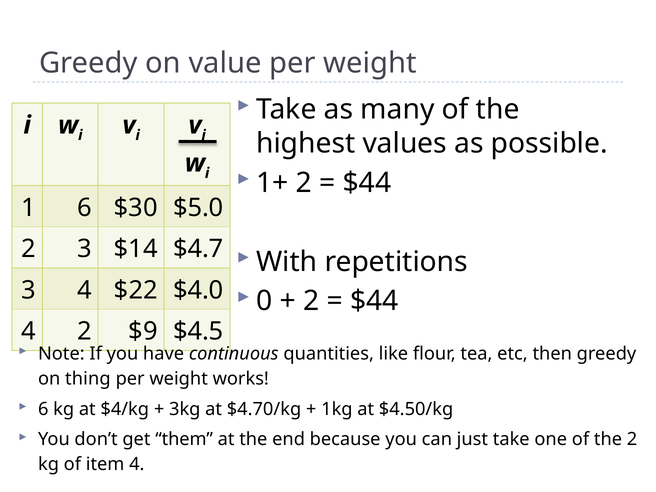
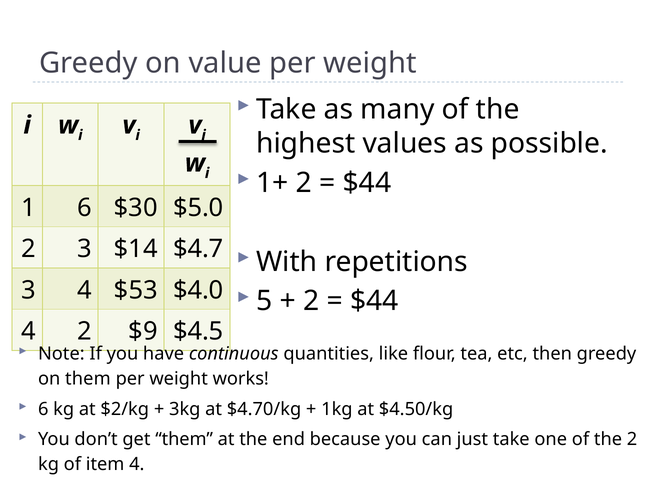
$22: $22 -> $53
0: 0 -> 5
on thing: thing -> them
$4/kg: $4/kg -> $2/kg
